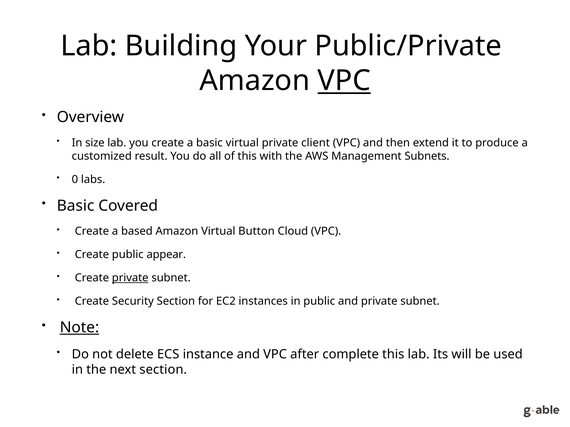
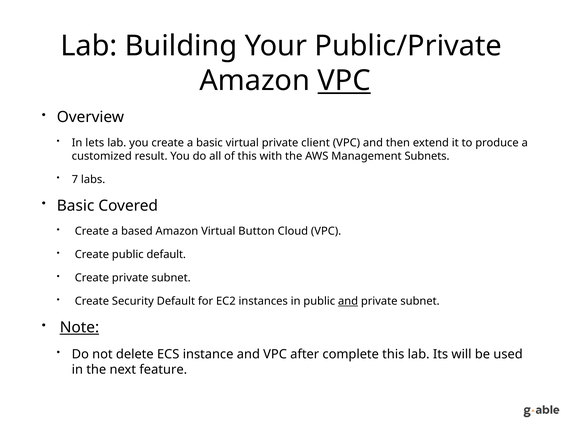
size: size -> lets
0: 0 -> 7
public appear: appear -> default
private at (130, 278) underline: present -> none
Security Section: Section -> Default
and at (348, 302) underline: none -> present
next section: section -> feature
